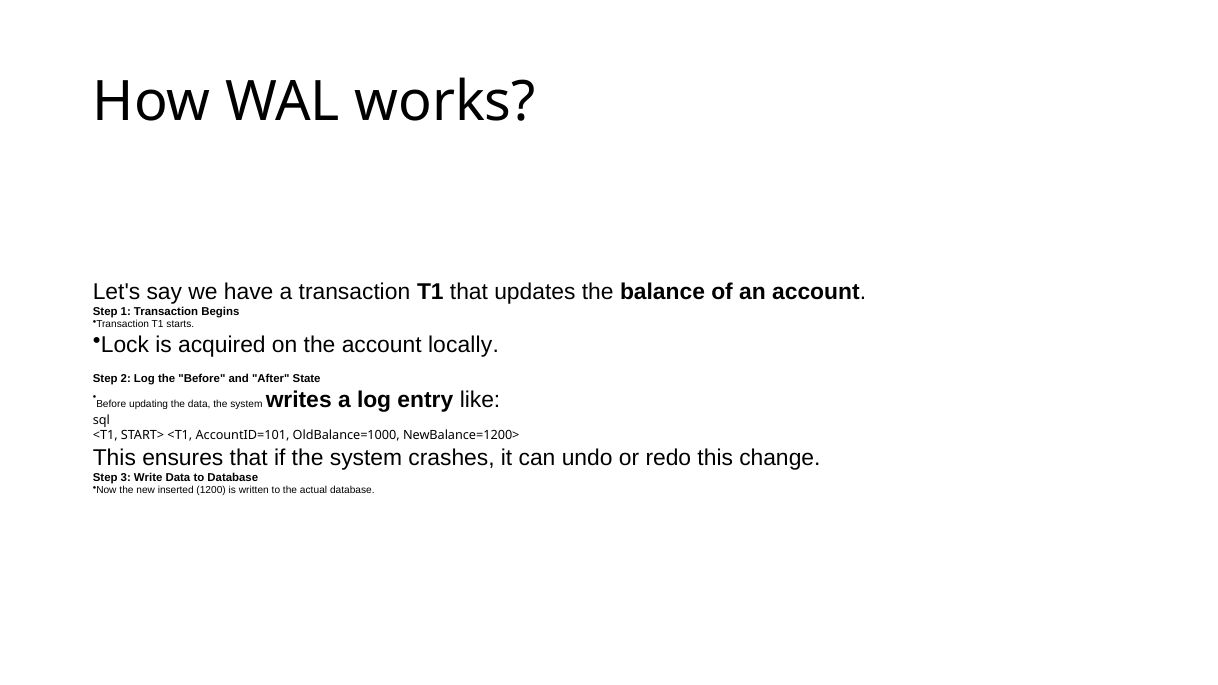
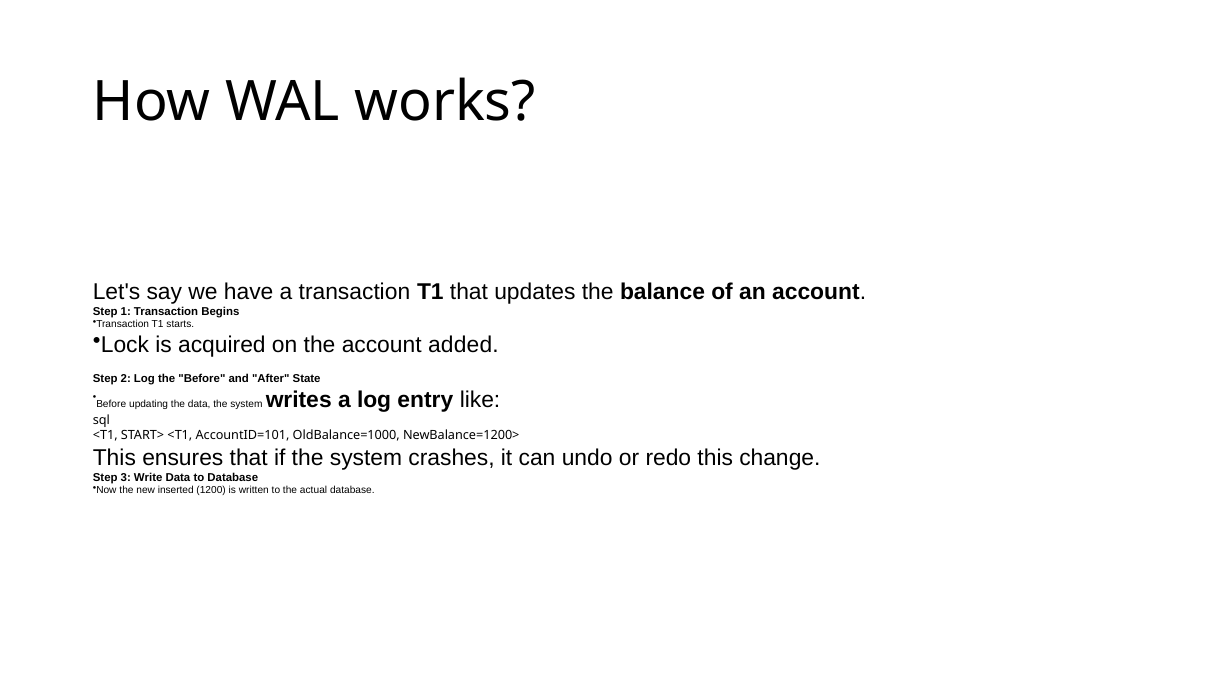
locally: locally -> added
